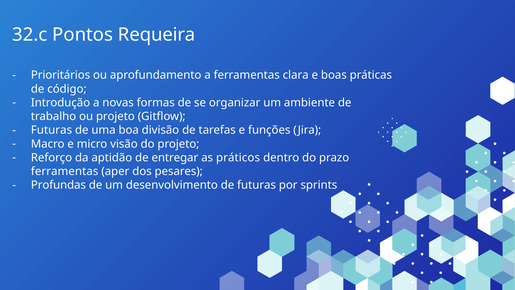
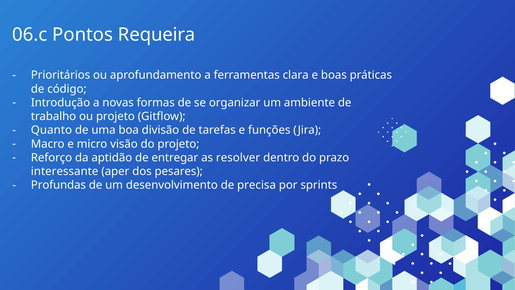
32.c: 32.c -> 06.c
Futuras at (51, 130): Futuras -> Quanto
práticos: práticos -> resolver
ferramentas at (65, 171): ferramentas -> interessante
de futuras: futuras -> precisa
